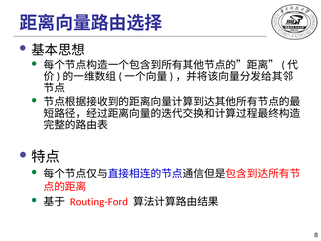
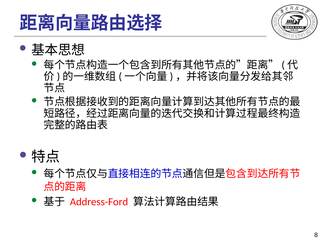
Routing-Ford: Routing-Ford -> Address-Ford
